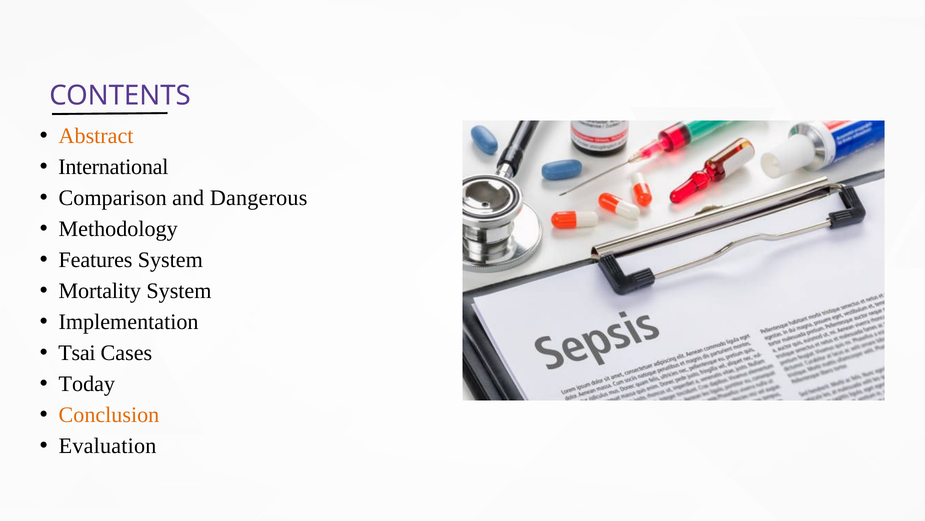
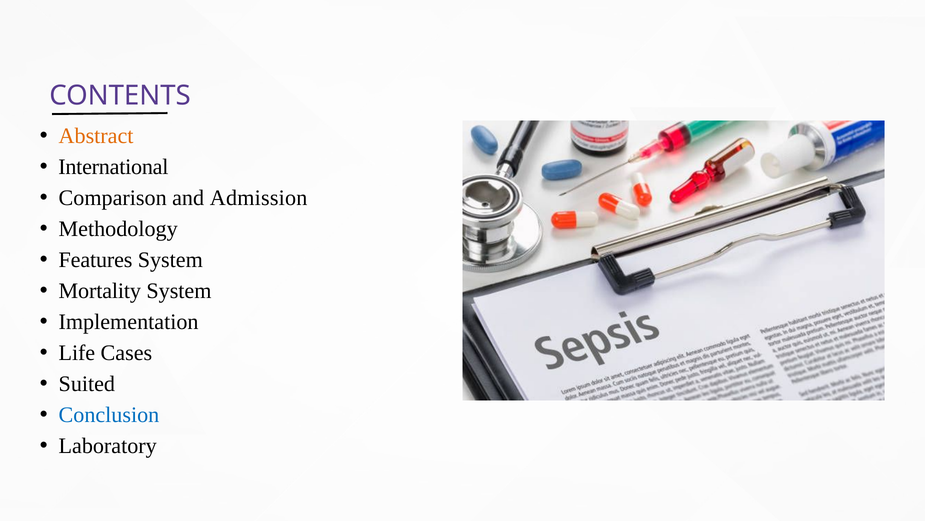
Dangerous: Dangerous -> Admission
Tsai: Tsai -> Life
Today: Today -> Suited
Conclusion colour: orange -> blue
Evaluation: Evaluation -> Laboratory
